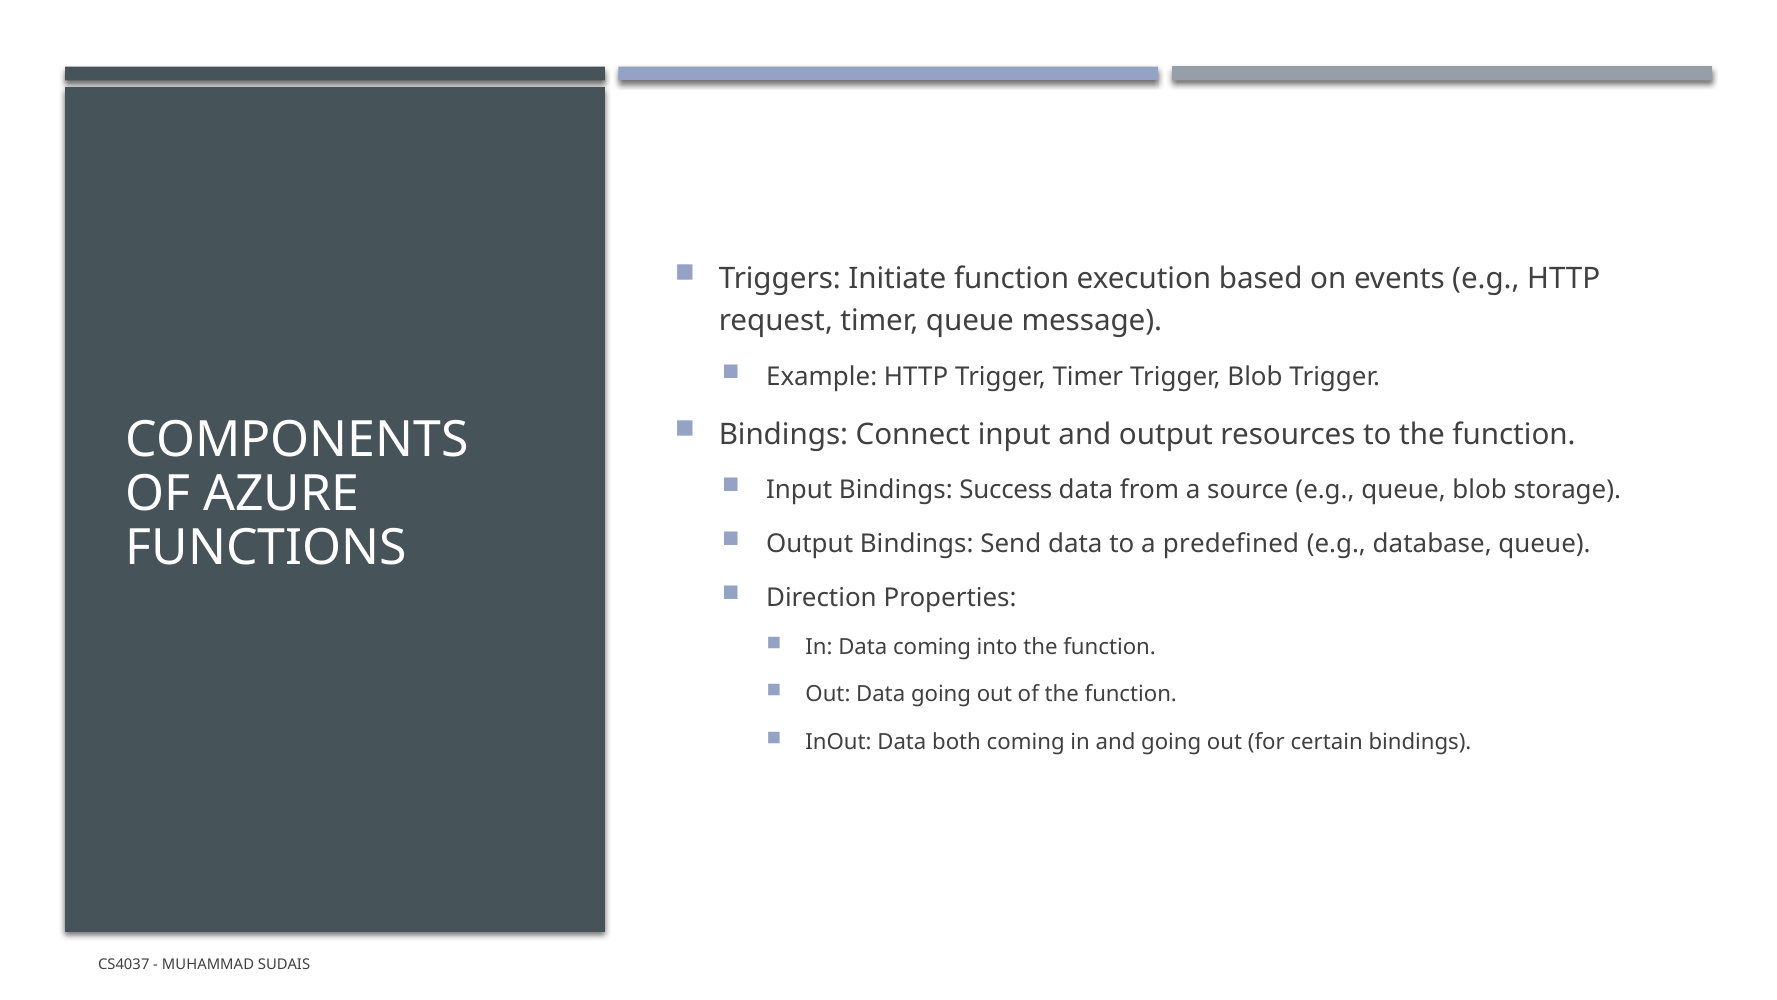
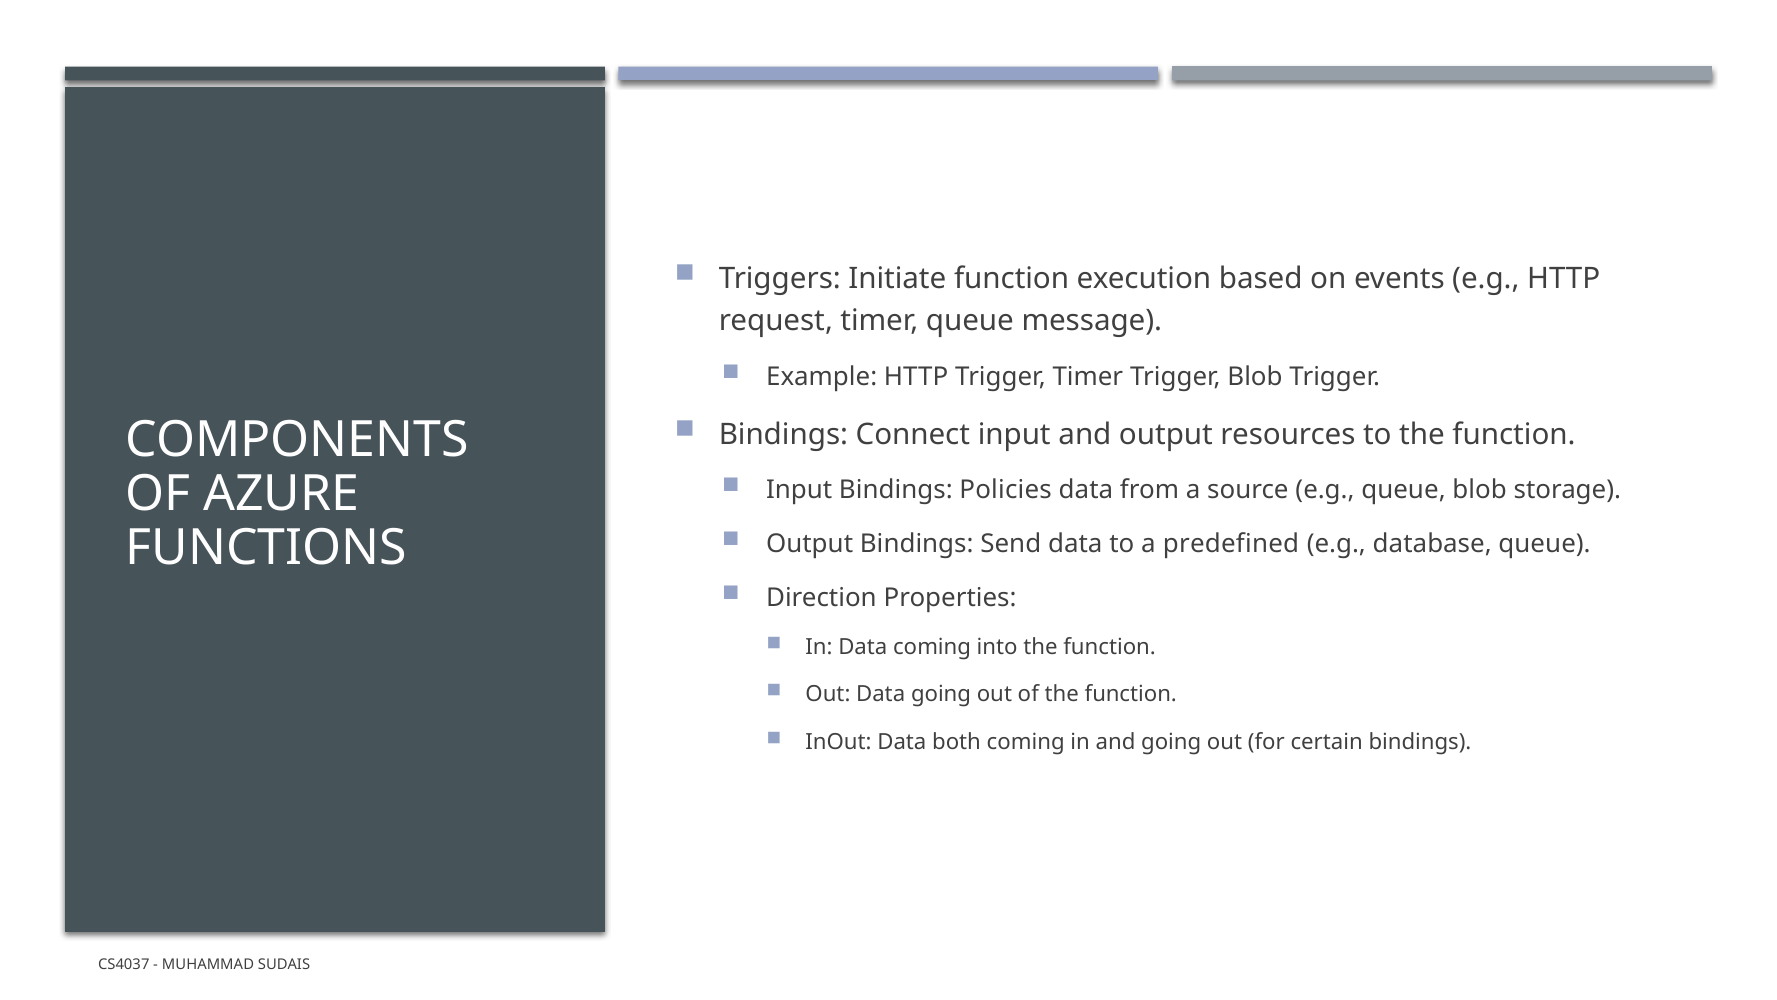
Success: Success -> Policies
